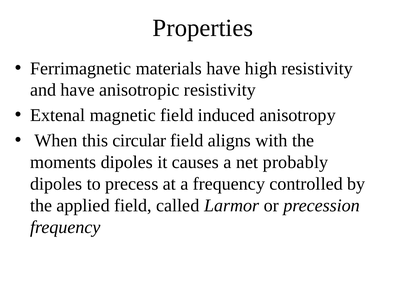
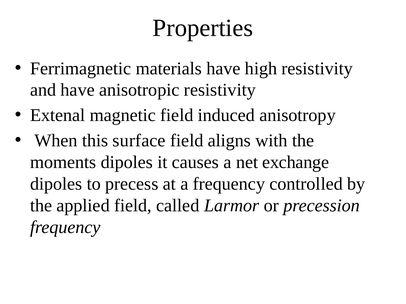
circular: circular -> surface
probably: probably -> exchange
